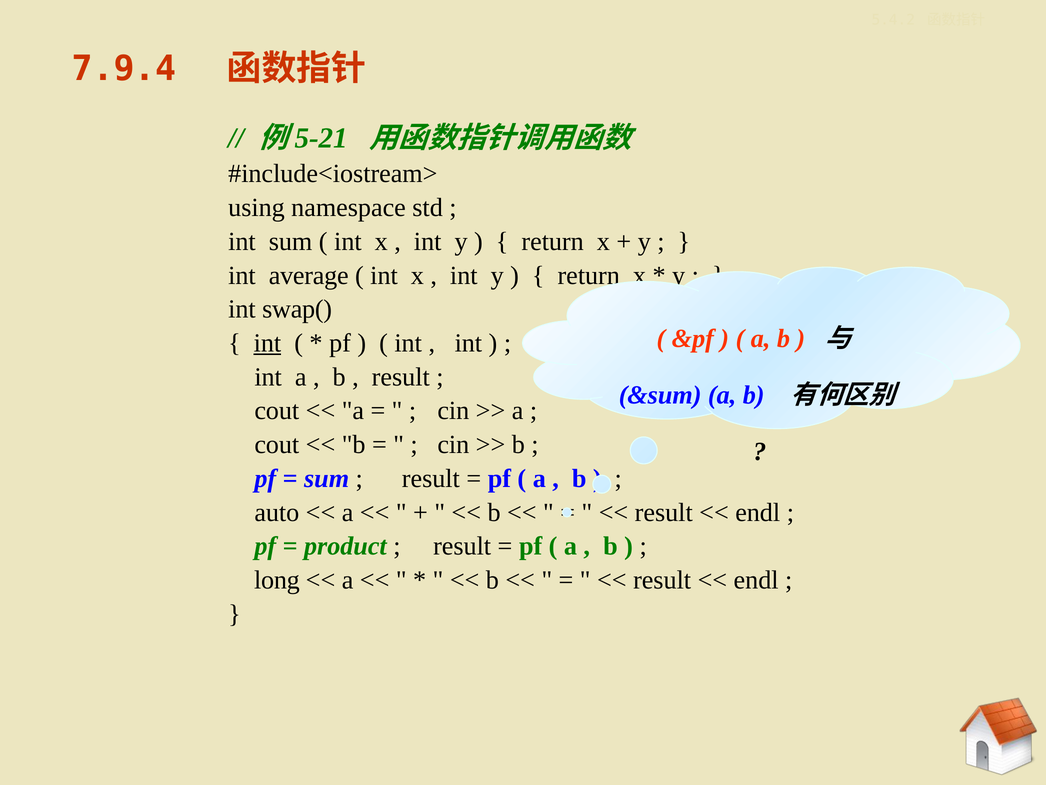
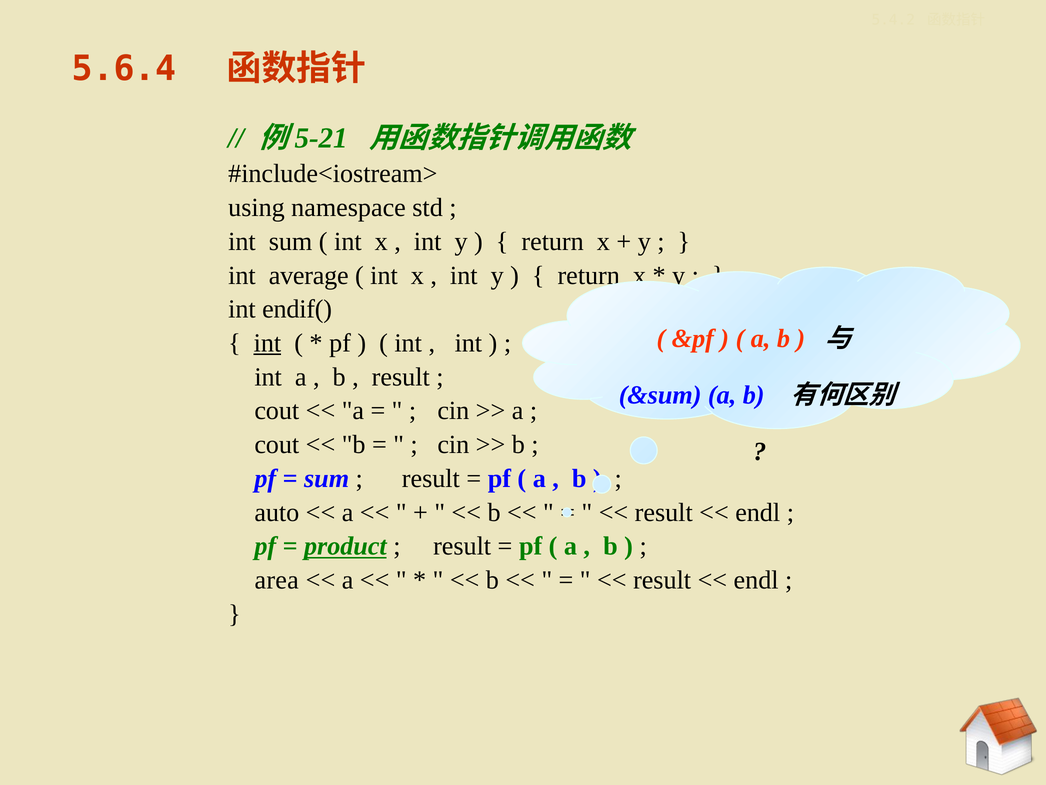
7.9.4: 7.9.4 -> 5.6.4
swap(: swap( -> endif(
product underline: none -> present
long: long -> area
